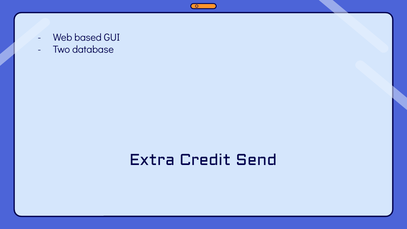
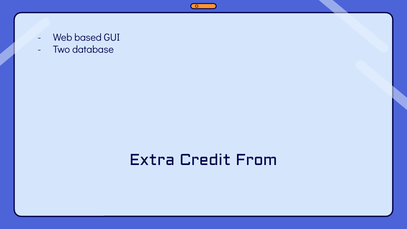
Send: Send -> From
